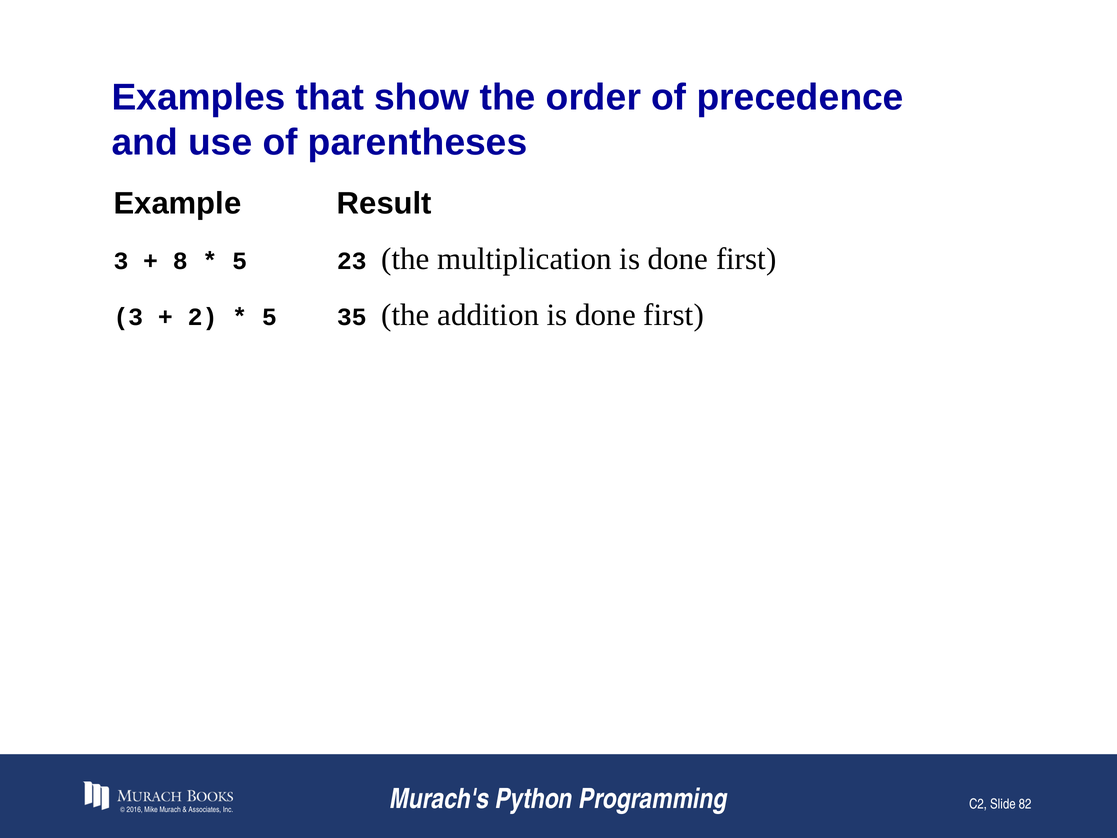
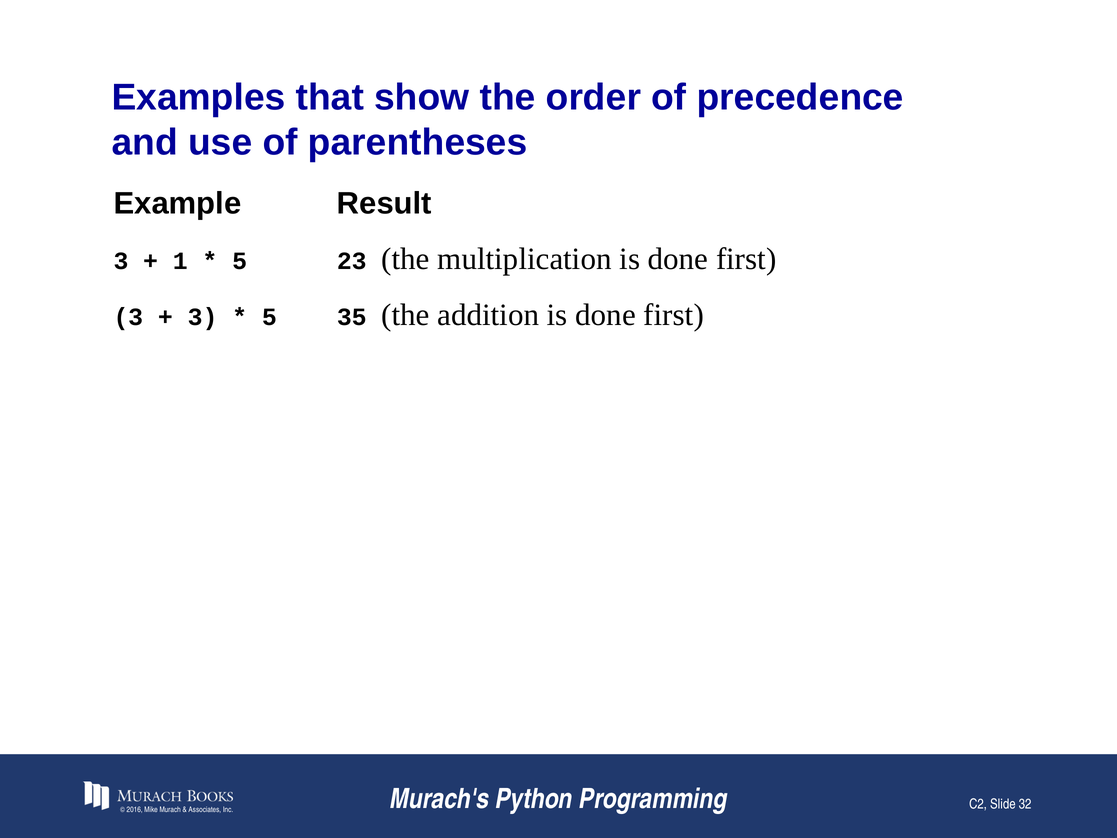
8: 8 -> 1
2 at (203, 317): 2 -> 3
82: 82 -> 32
